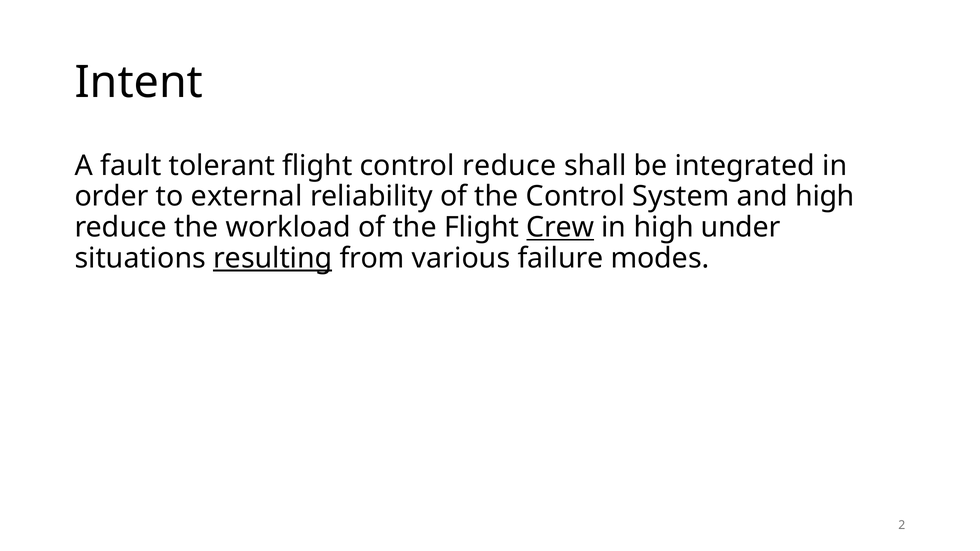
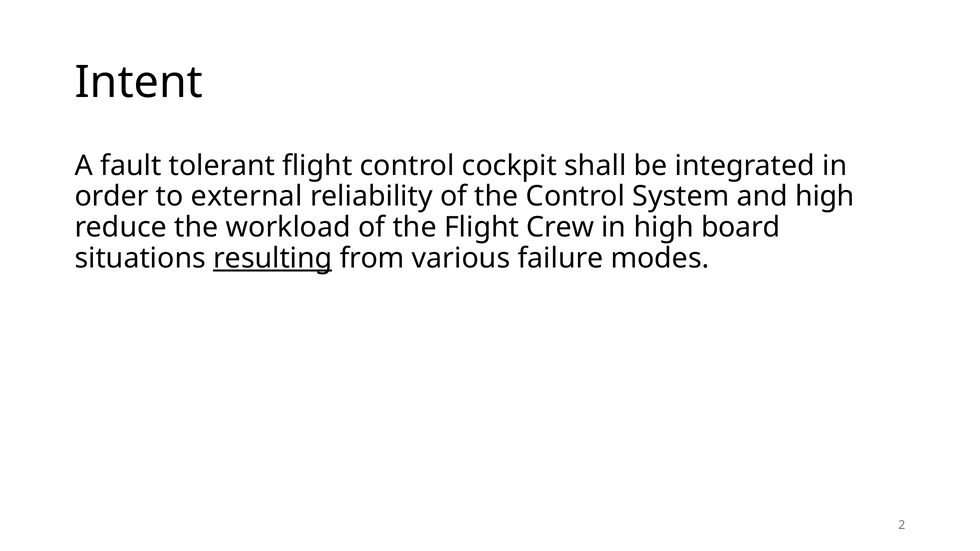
control reduce: reduce -> cockpit
Crew underline: present -> none
under: under -> board
